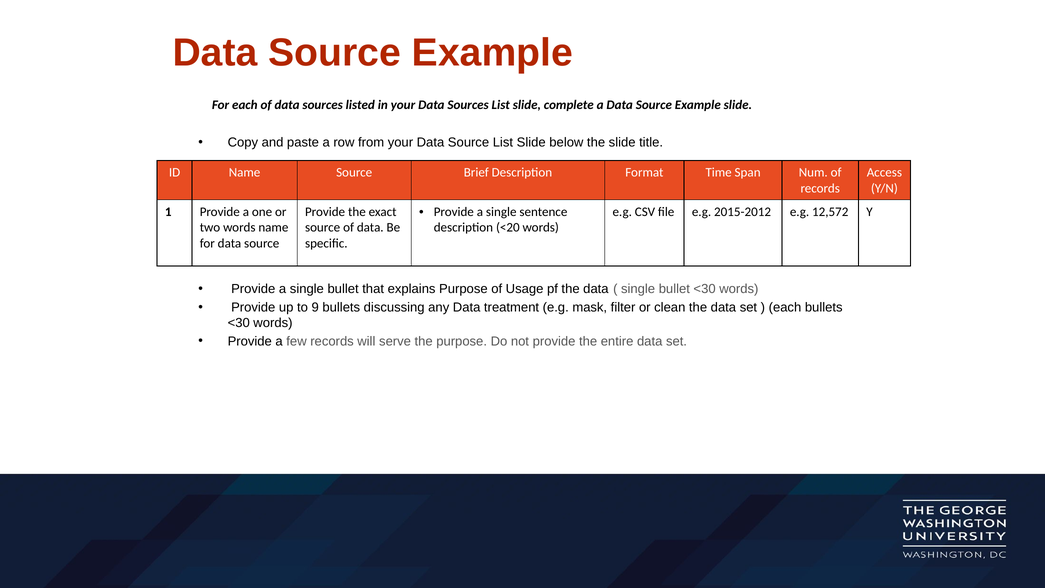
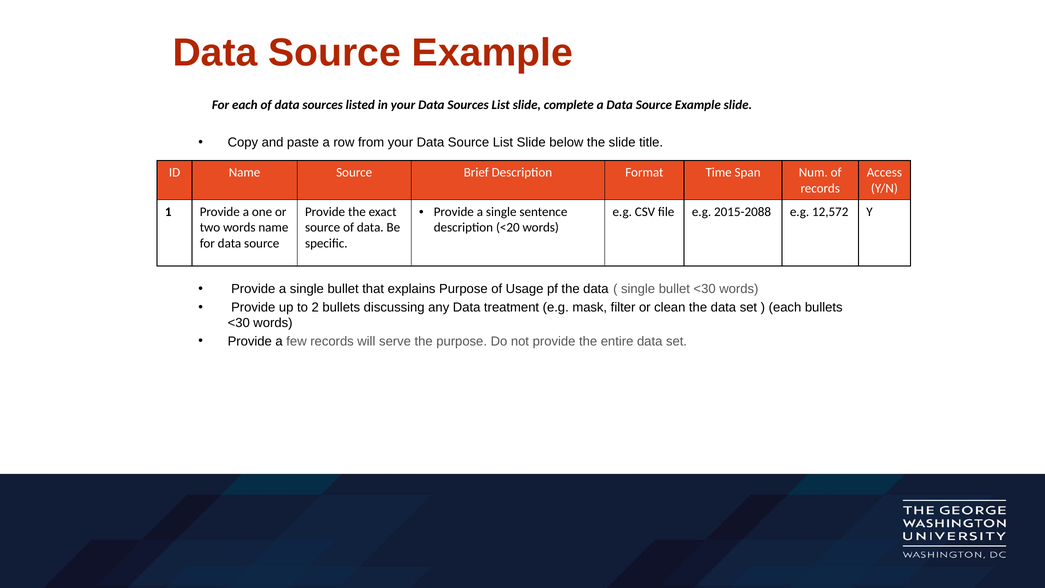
2015-2012: 2015-2012 -> 2015-2088
9: 9 -> 2
